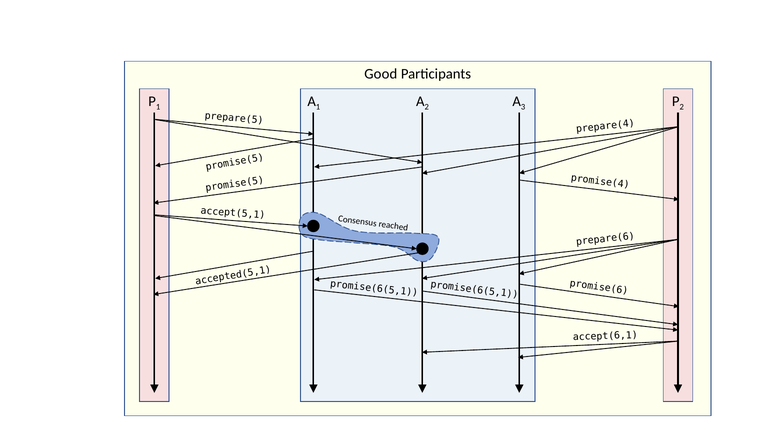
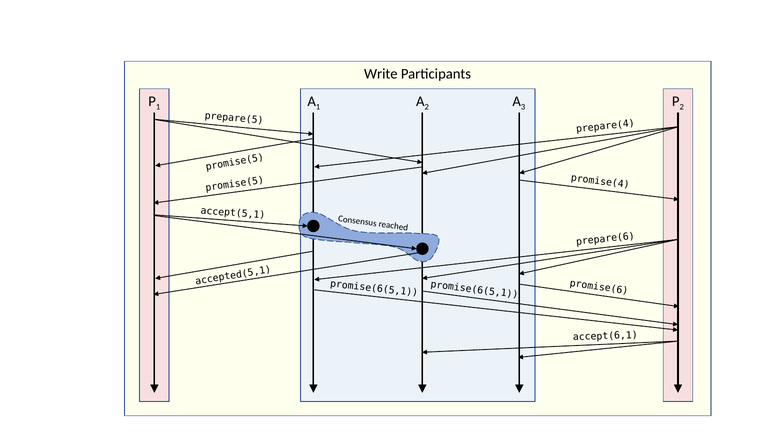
Good: Good -> Write
